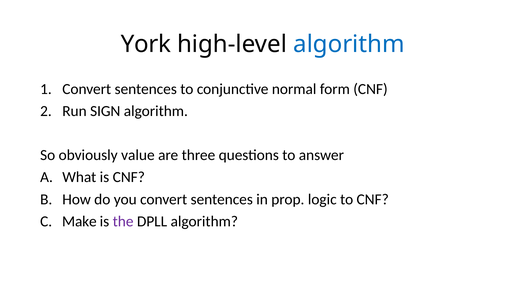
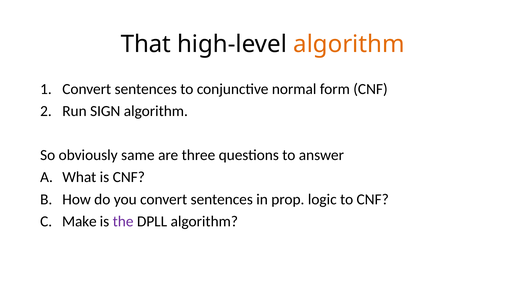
York: York -> That
algorithm at (349, 44) colour: blue -> orange
value: value -> same
